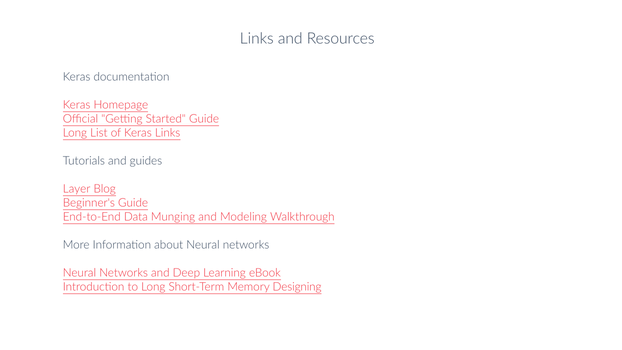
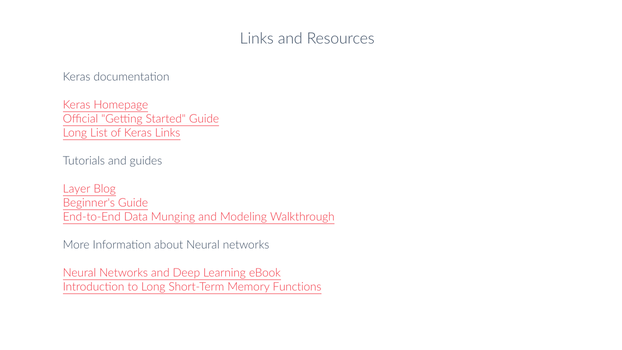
Designing: Designing -> Functions
